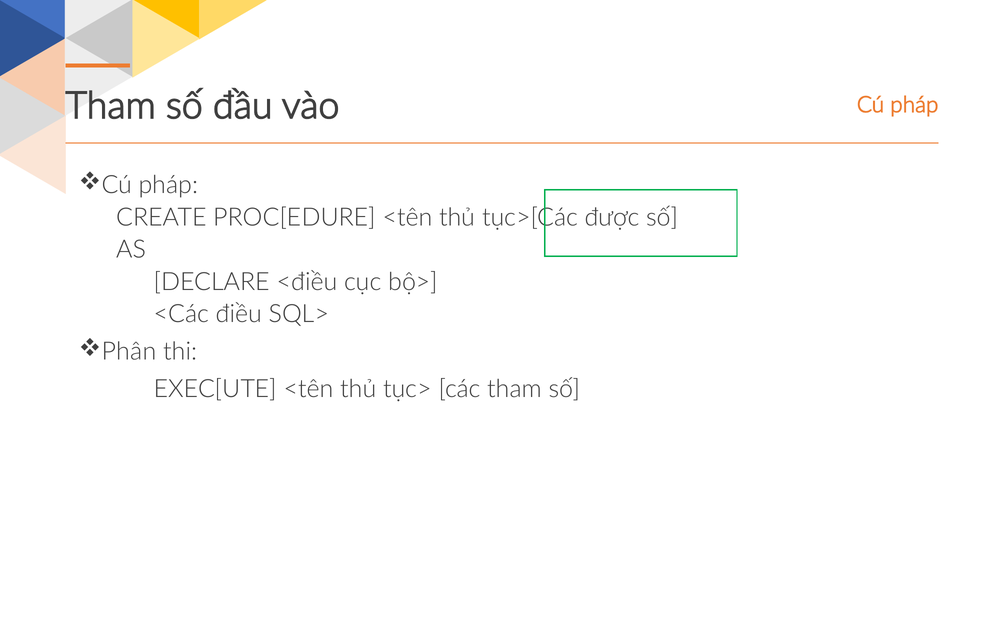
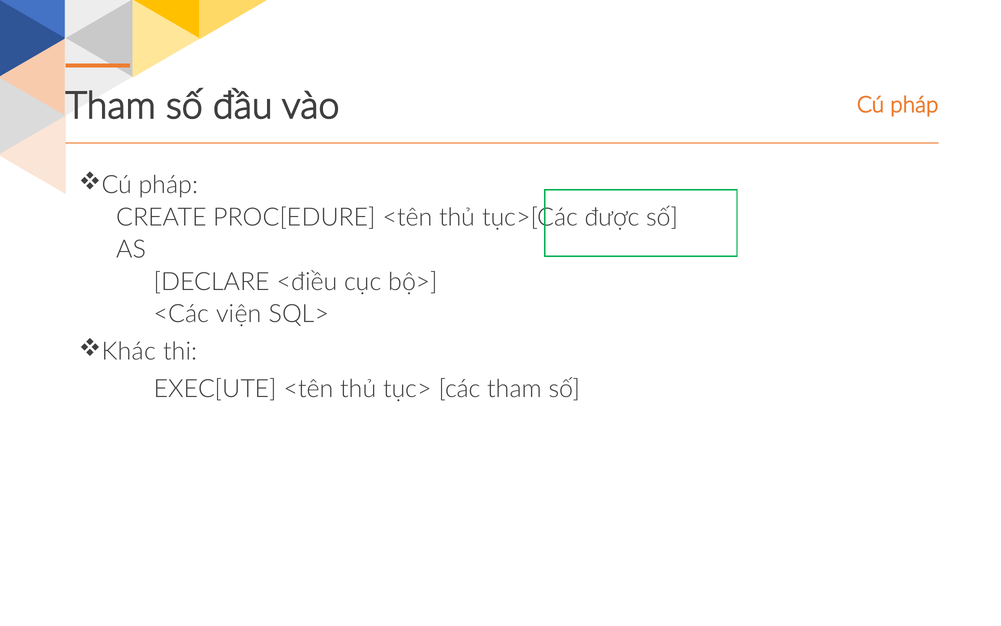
điều: điều -> viện
Phân: Phân -> Khác
